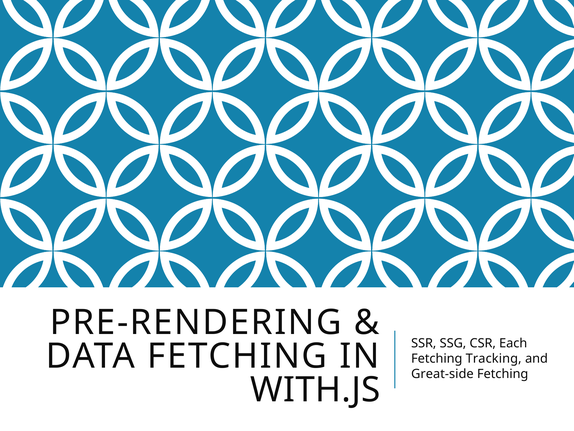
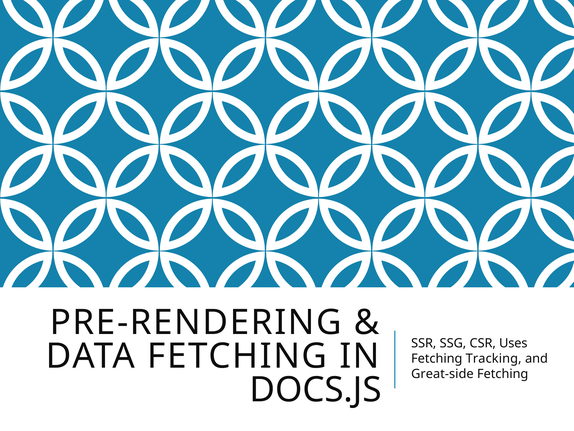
Each: Each -> Uses
WITH.JS: WITH.JS -> DOCS.JS
